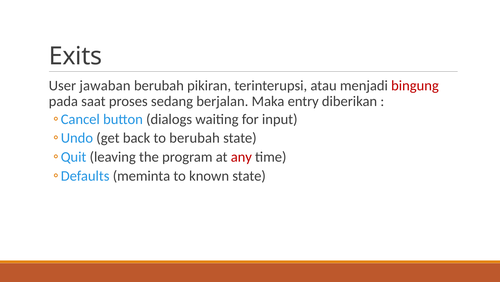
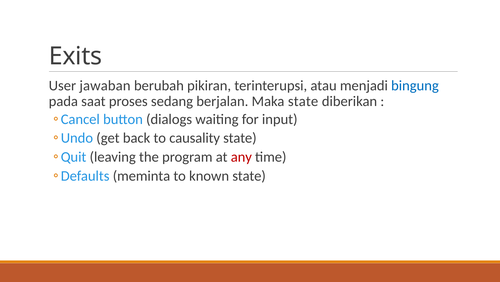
bingung colour: red -> blue
Maka entry: entry -> state
to berubah: berubah -> causality
